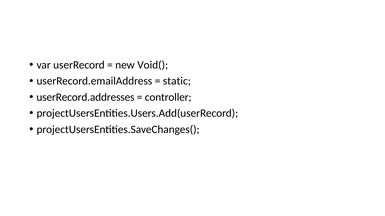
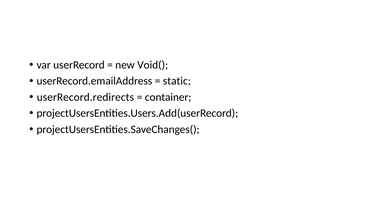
userRecord.addresses: userRecord.addresses -> userRecord.redirects
controller: controller -> container
